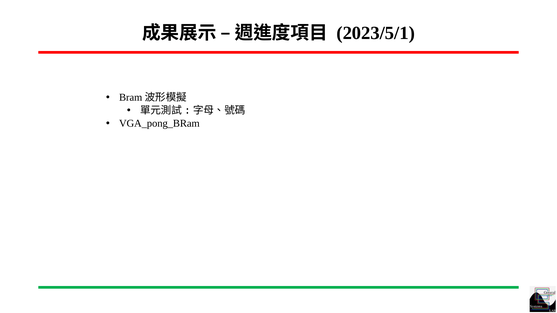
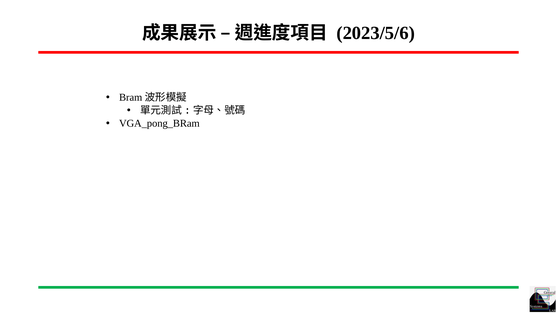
2023/5/1: 2023/5/1 -> 2023/5/6
